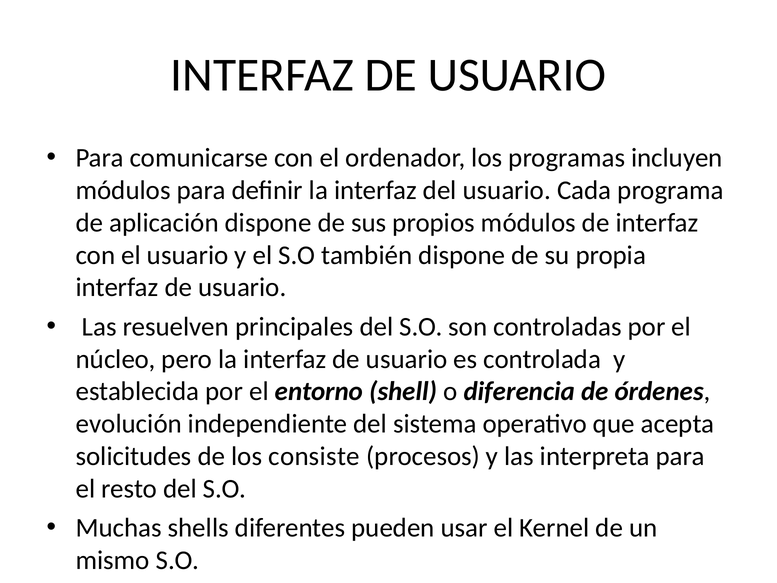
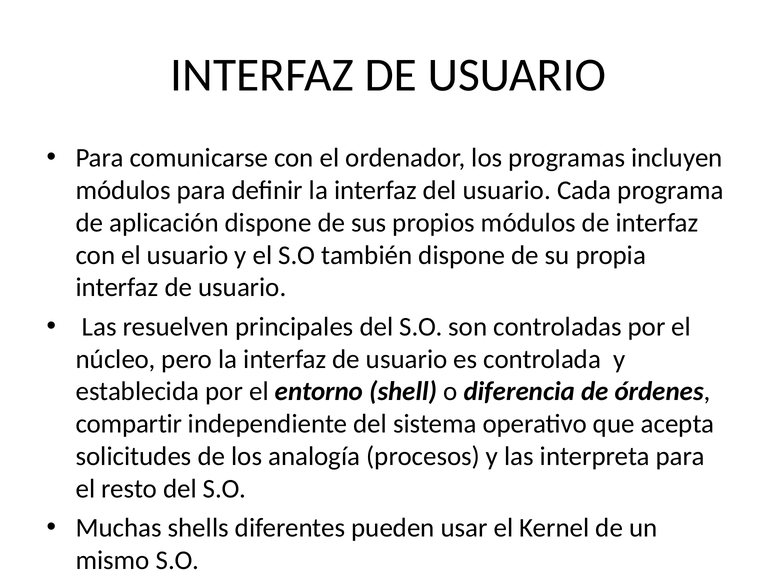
evolución: evolución -> compartir
consiste: consiste -> analogía
